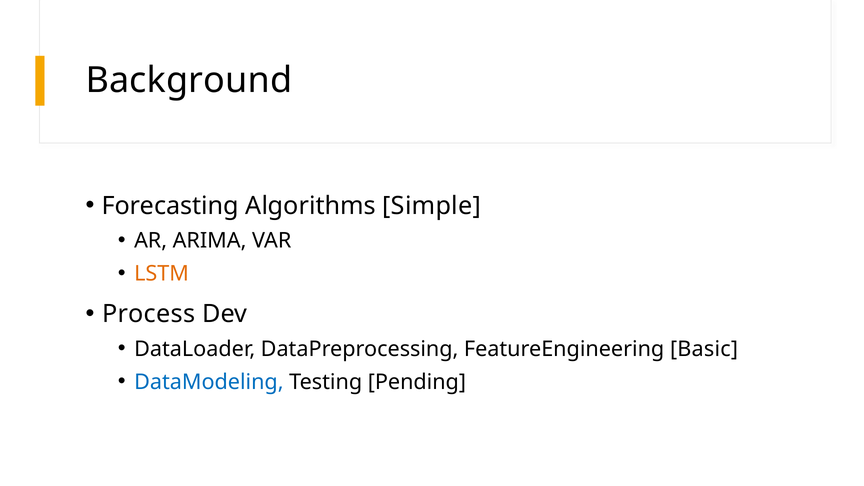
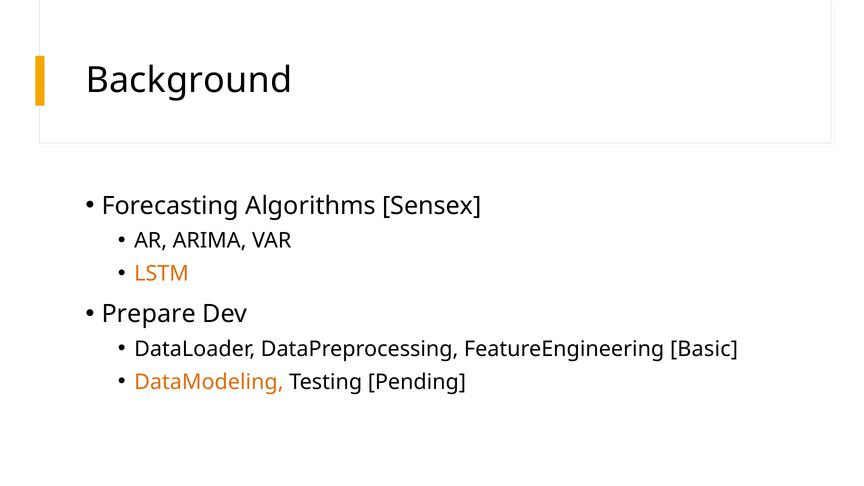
Simple: Simple -> Sensex
Process: Process -> Prepare
DataModeling colour: blue -> orange
